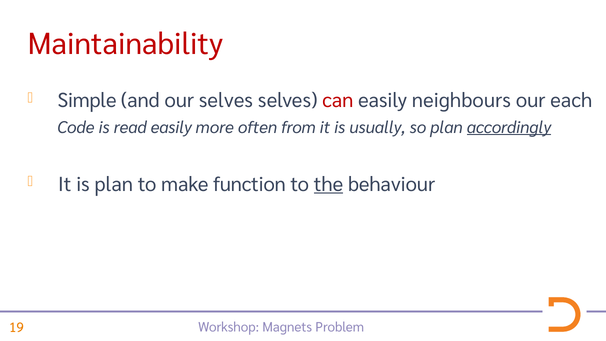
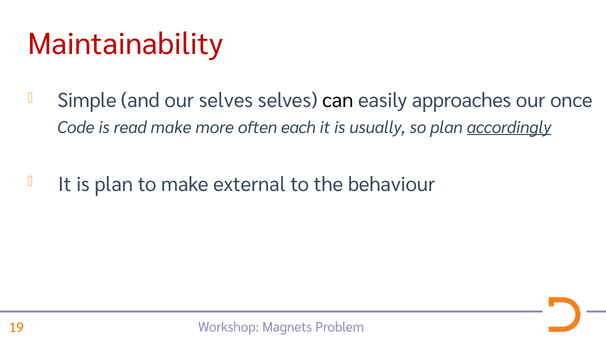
can colour: red -> black
neighbours: neighbours -> approaches
each: each -> once
read easily: easily -> make
from: from -> each
function: function -> external
the underline: present -> none
